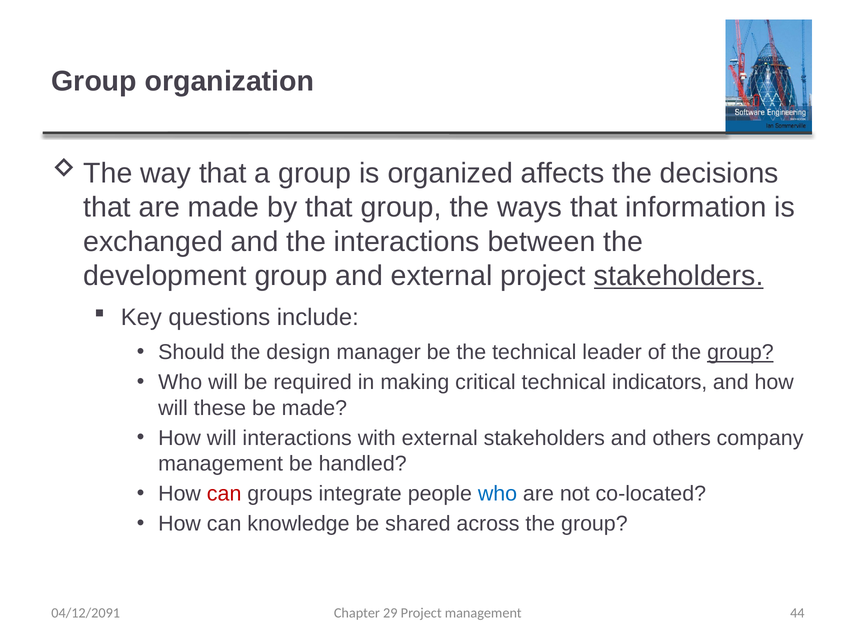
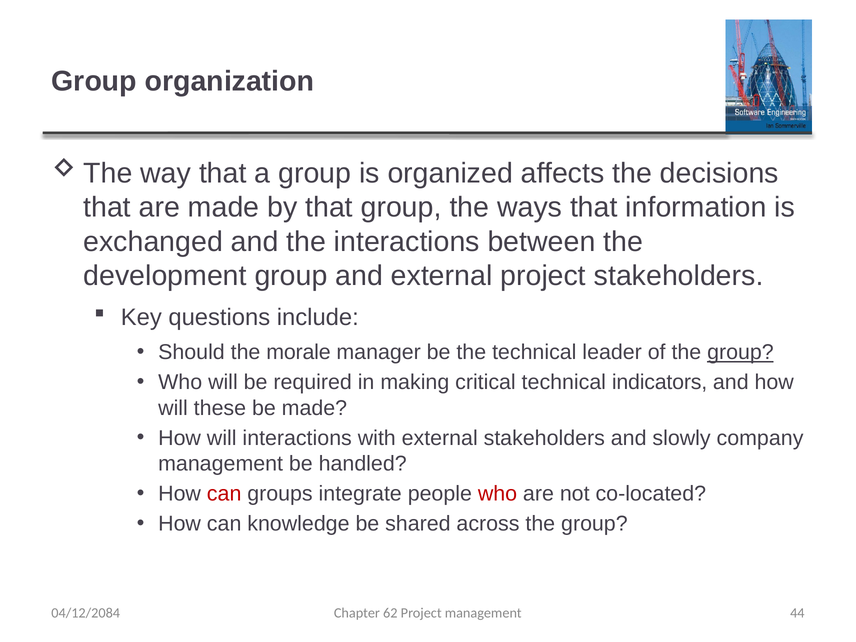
stakeholders at (679, 276) underline: present -> none
design: design -> morale
others: others -> slowly
who at (498, 494) colour: blue -> red
29: 29 -> 62
04/12/2091: 04/12/2091 -> 04/12/2084
